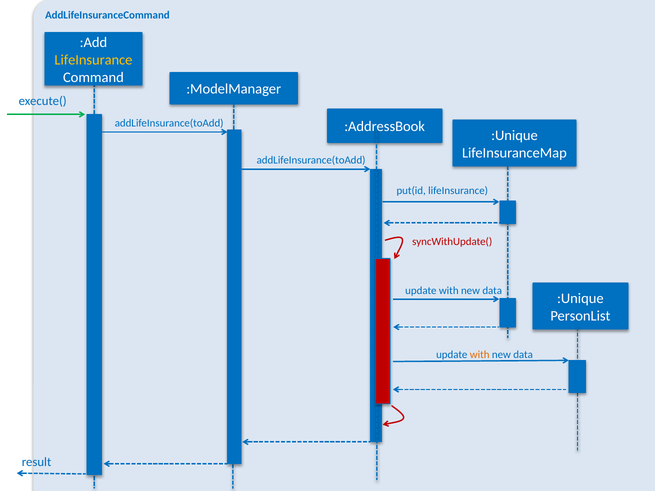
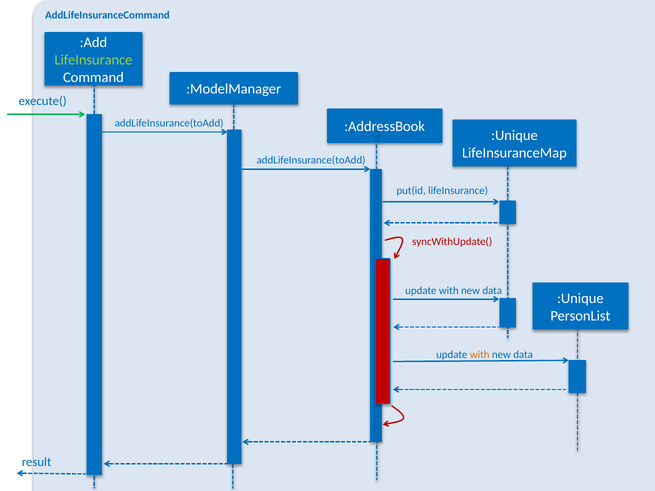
LifeInsurance at (93, 60) colour: yellow -> light green
